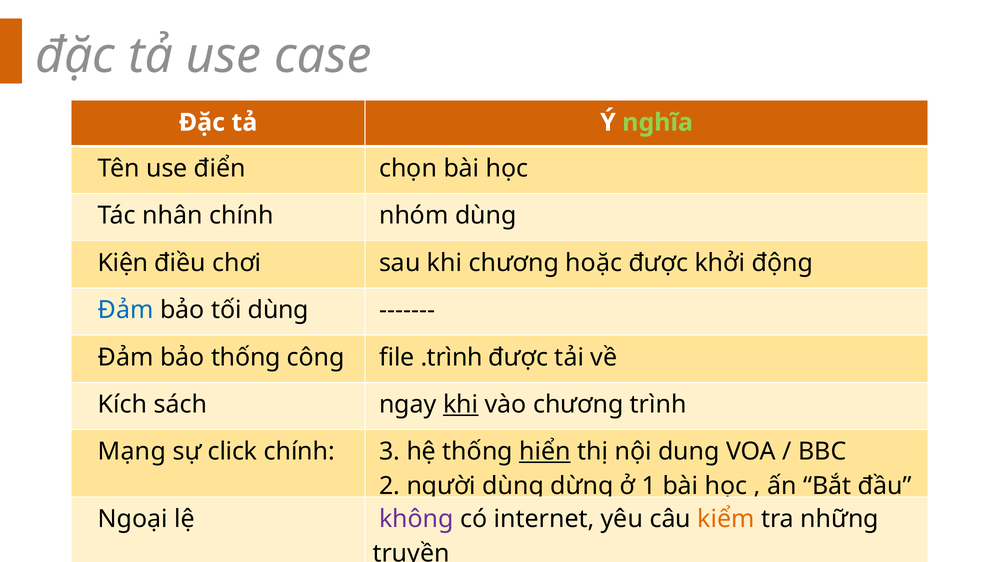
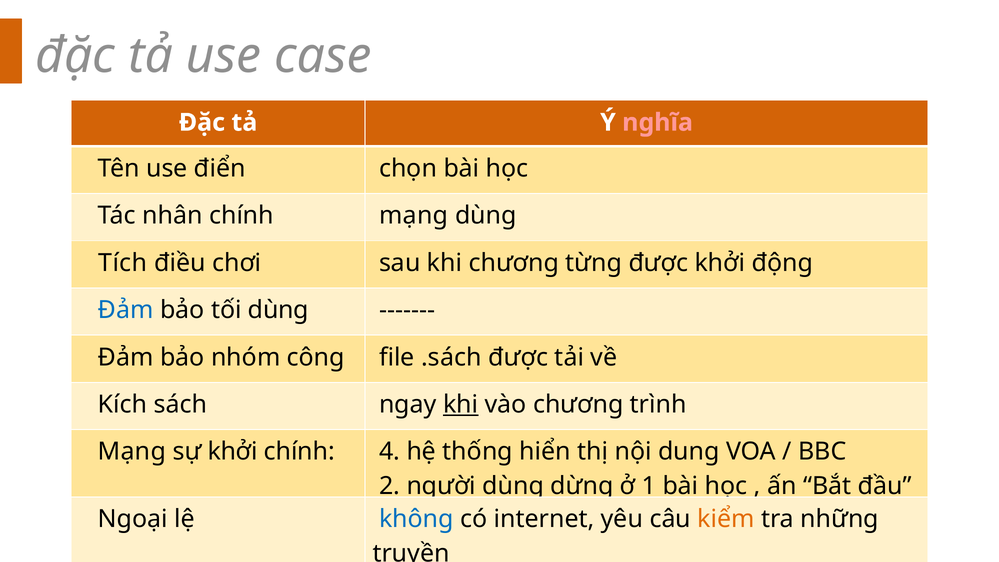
nghĩa colour: light green -> pink
chính nhóm: nhóm -> mạng
Kiện: Kiện -> Tích
hoặc: hoặc -> từng
bảo thống: thống -> nhóm
.trình: .trình -> .sách
sự click: click -> khởi
3: 3 -> 4
hiển underline: present -> none
không colour: purple -> blue
